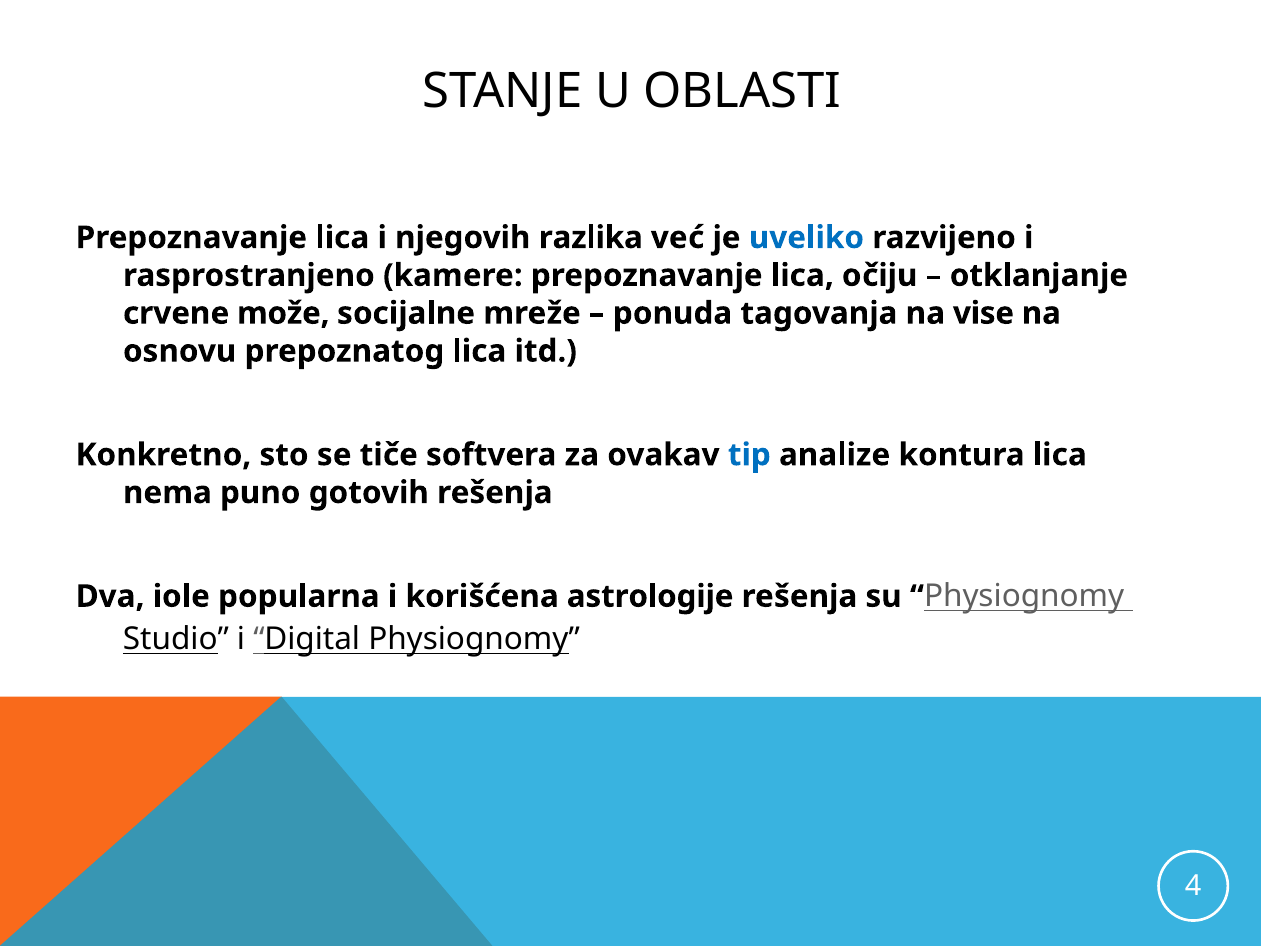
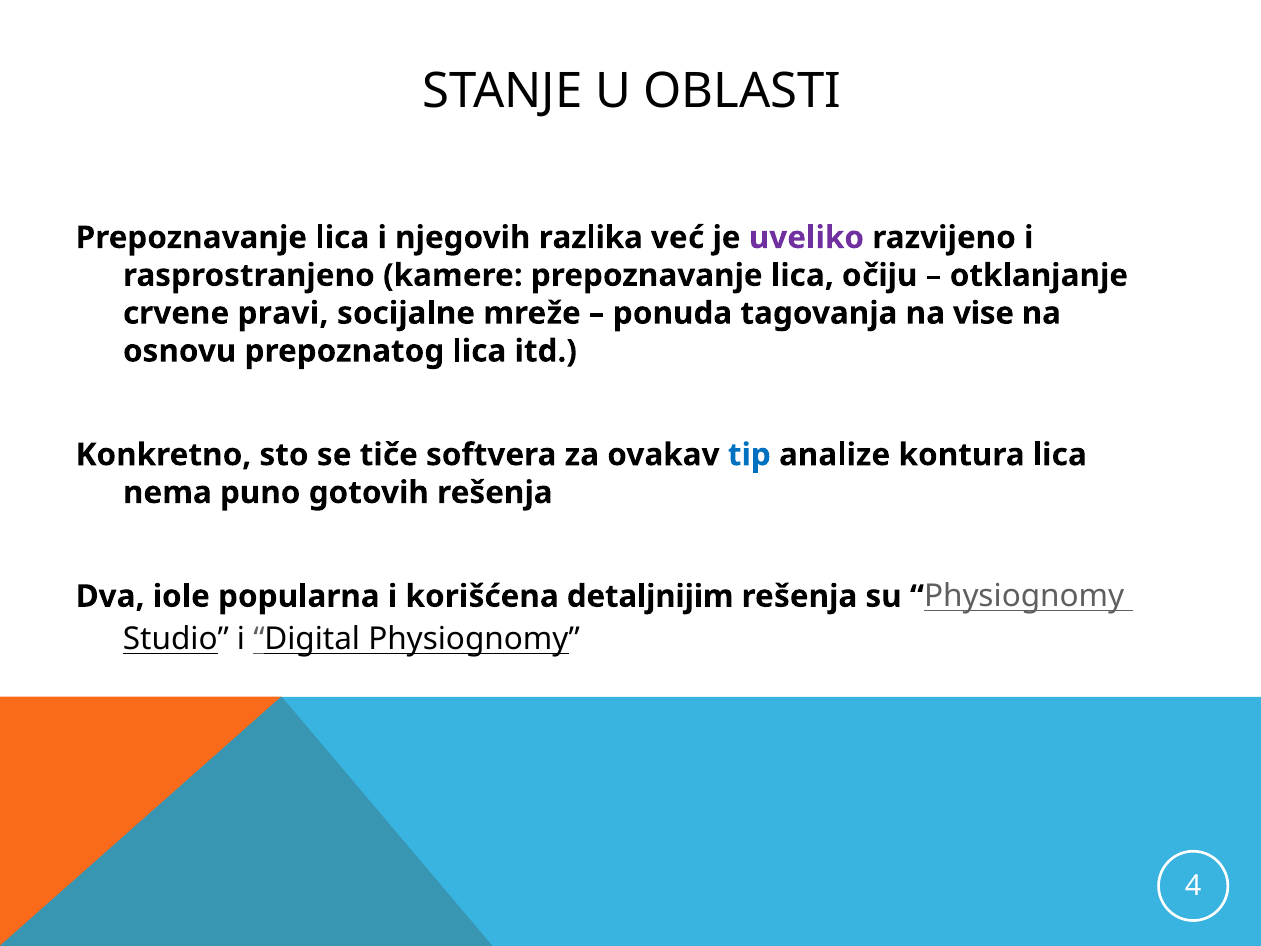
uveliko colour: blue -> purple
može: može -> pravi
astrologije: astrologije -> detaljnijim
